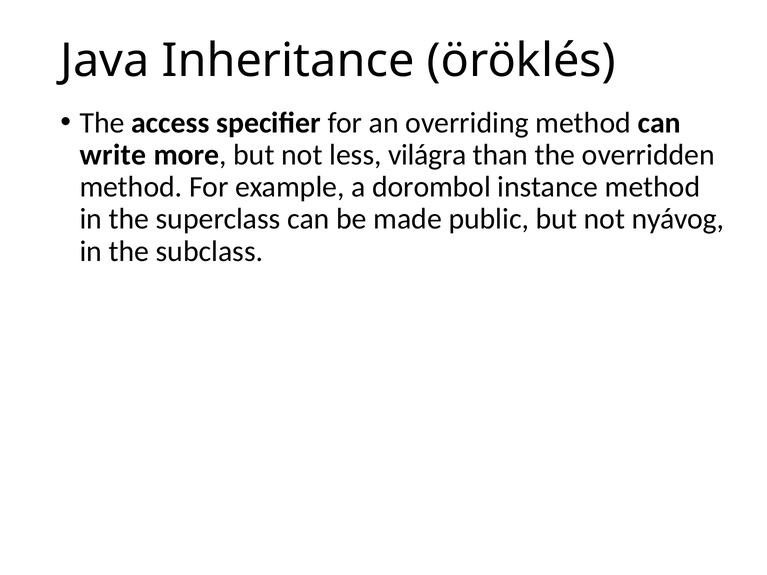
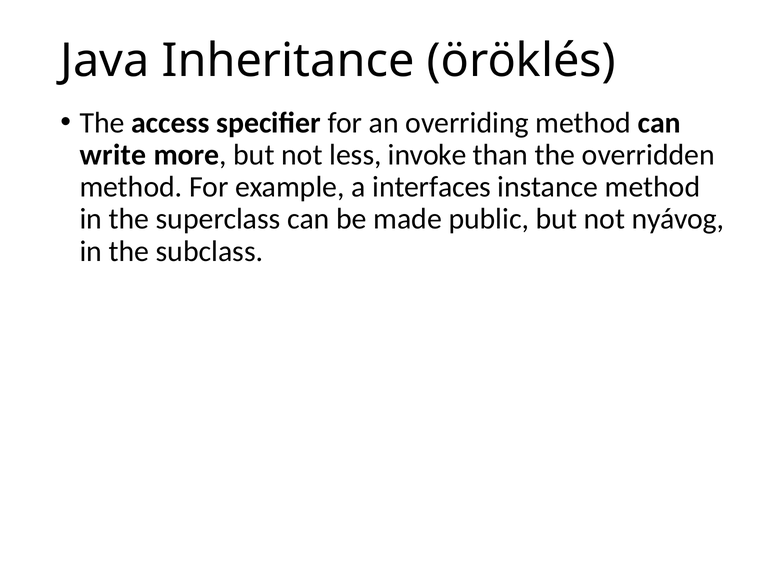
világra: világra -> invoke
dorombol: dorombol -> interfaces
